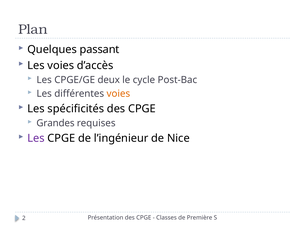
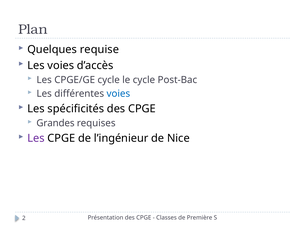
passant: passant -> requise
CPGE/GE deux: deux -> cycle
voies at (118, 94) colour: orange -> blue
